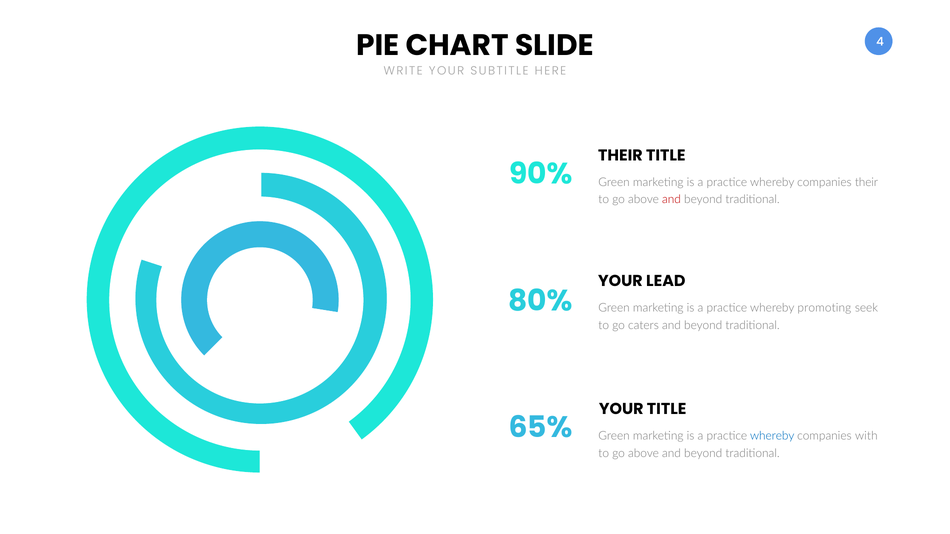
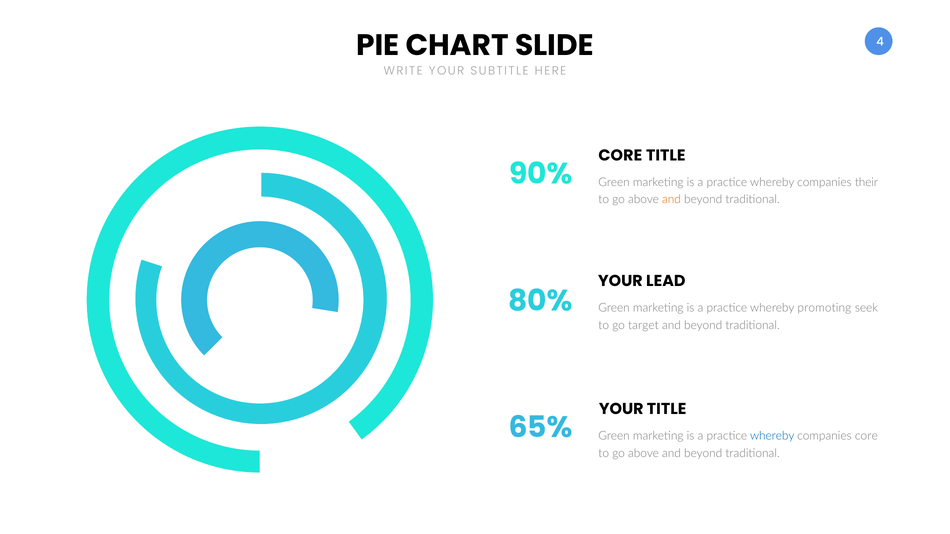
THEIR at (620, 155): THEIR -> CORE
and at (671, 200) colour: red -> orange
caters: caters -> target
companies with: with -> core
